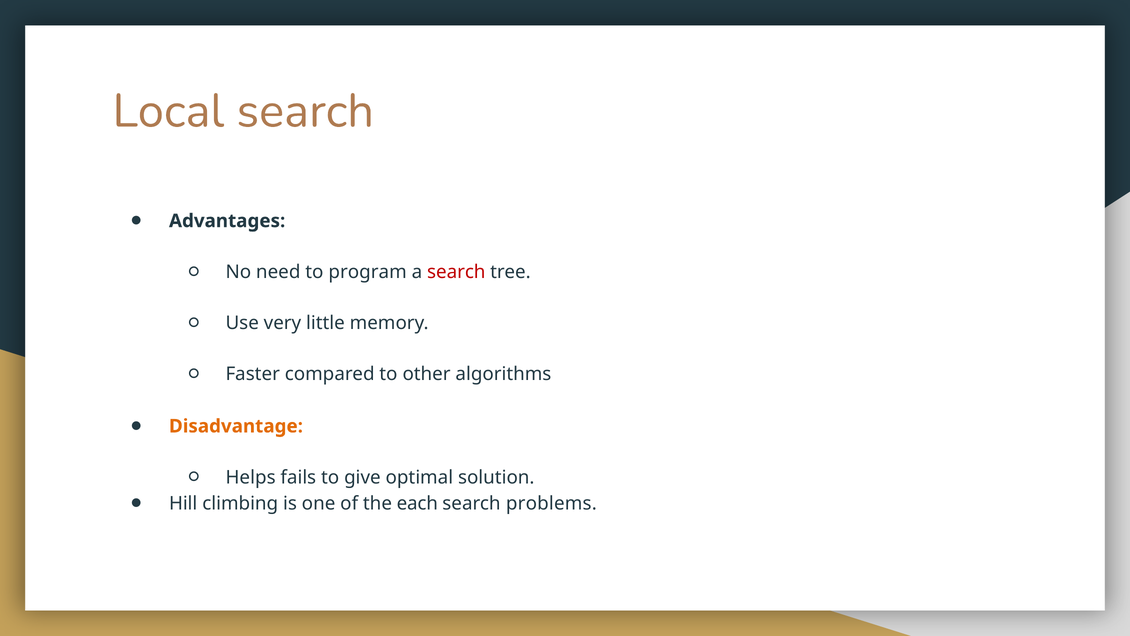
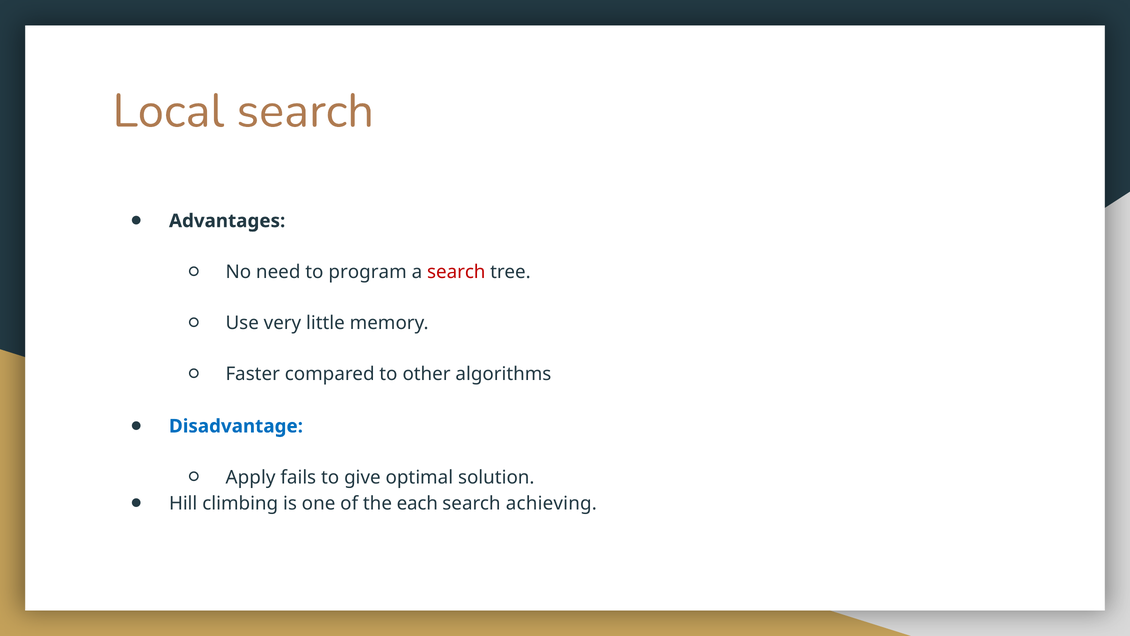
Disadvantage colour: orange -> blue
Helps: Helps -> Apply
problems: problems -> achieving
